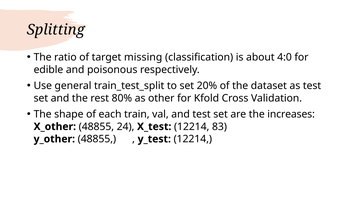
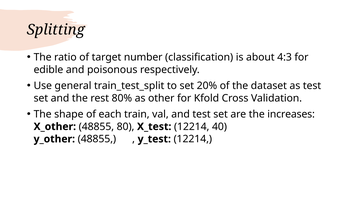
missing: missing -> number
4:0: 4:0 -> 4:3
24: 24 -> 80
83: 83 -> 40
